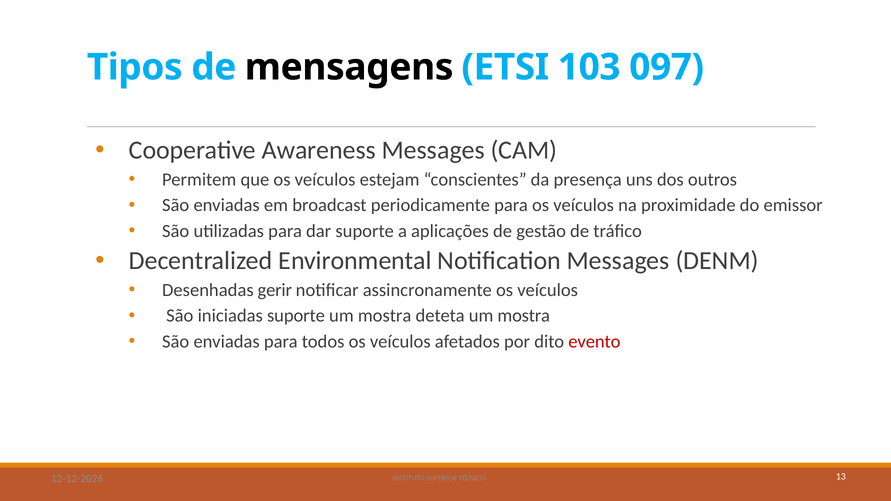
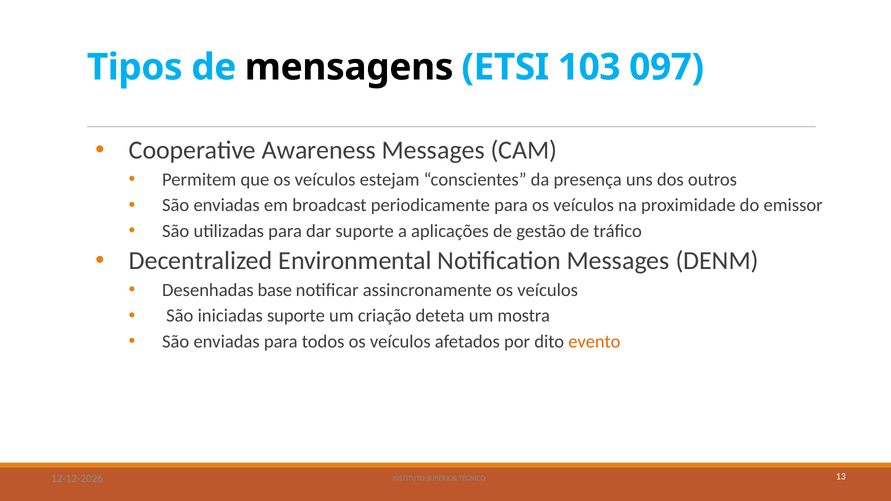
gerir: gerir -> base
mostra at (385, 316): mostra -> criação
evento colour: red -> orange
